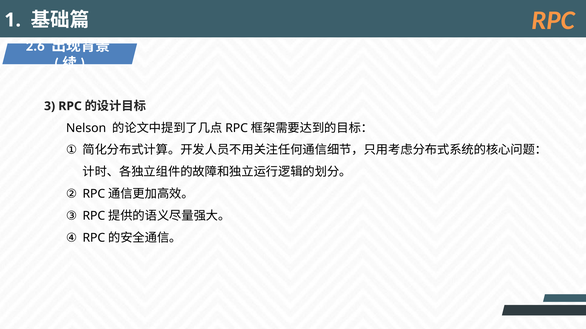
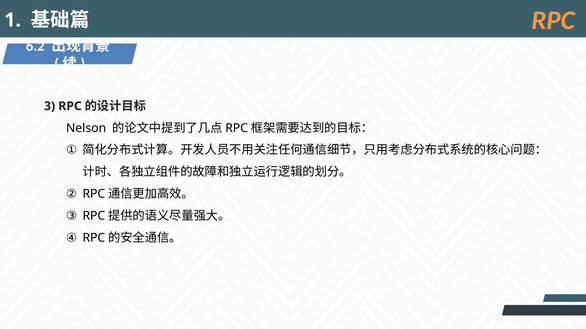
2.6: 2.6 -> 6.2
